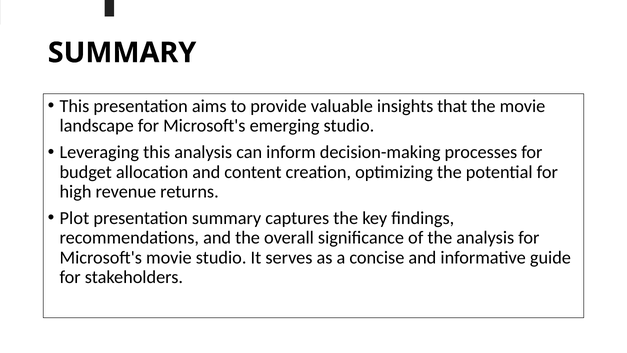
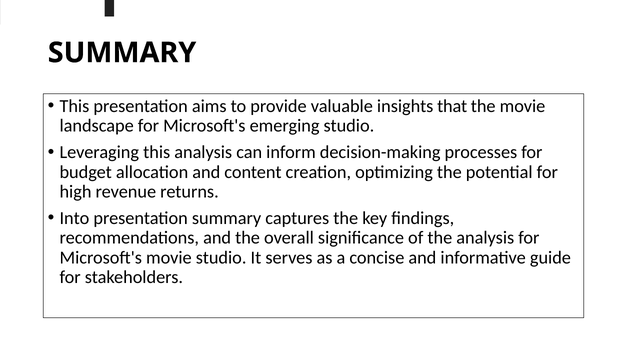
Plot: Plot -> Into
